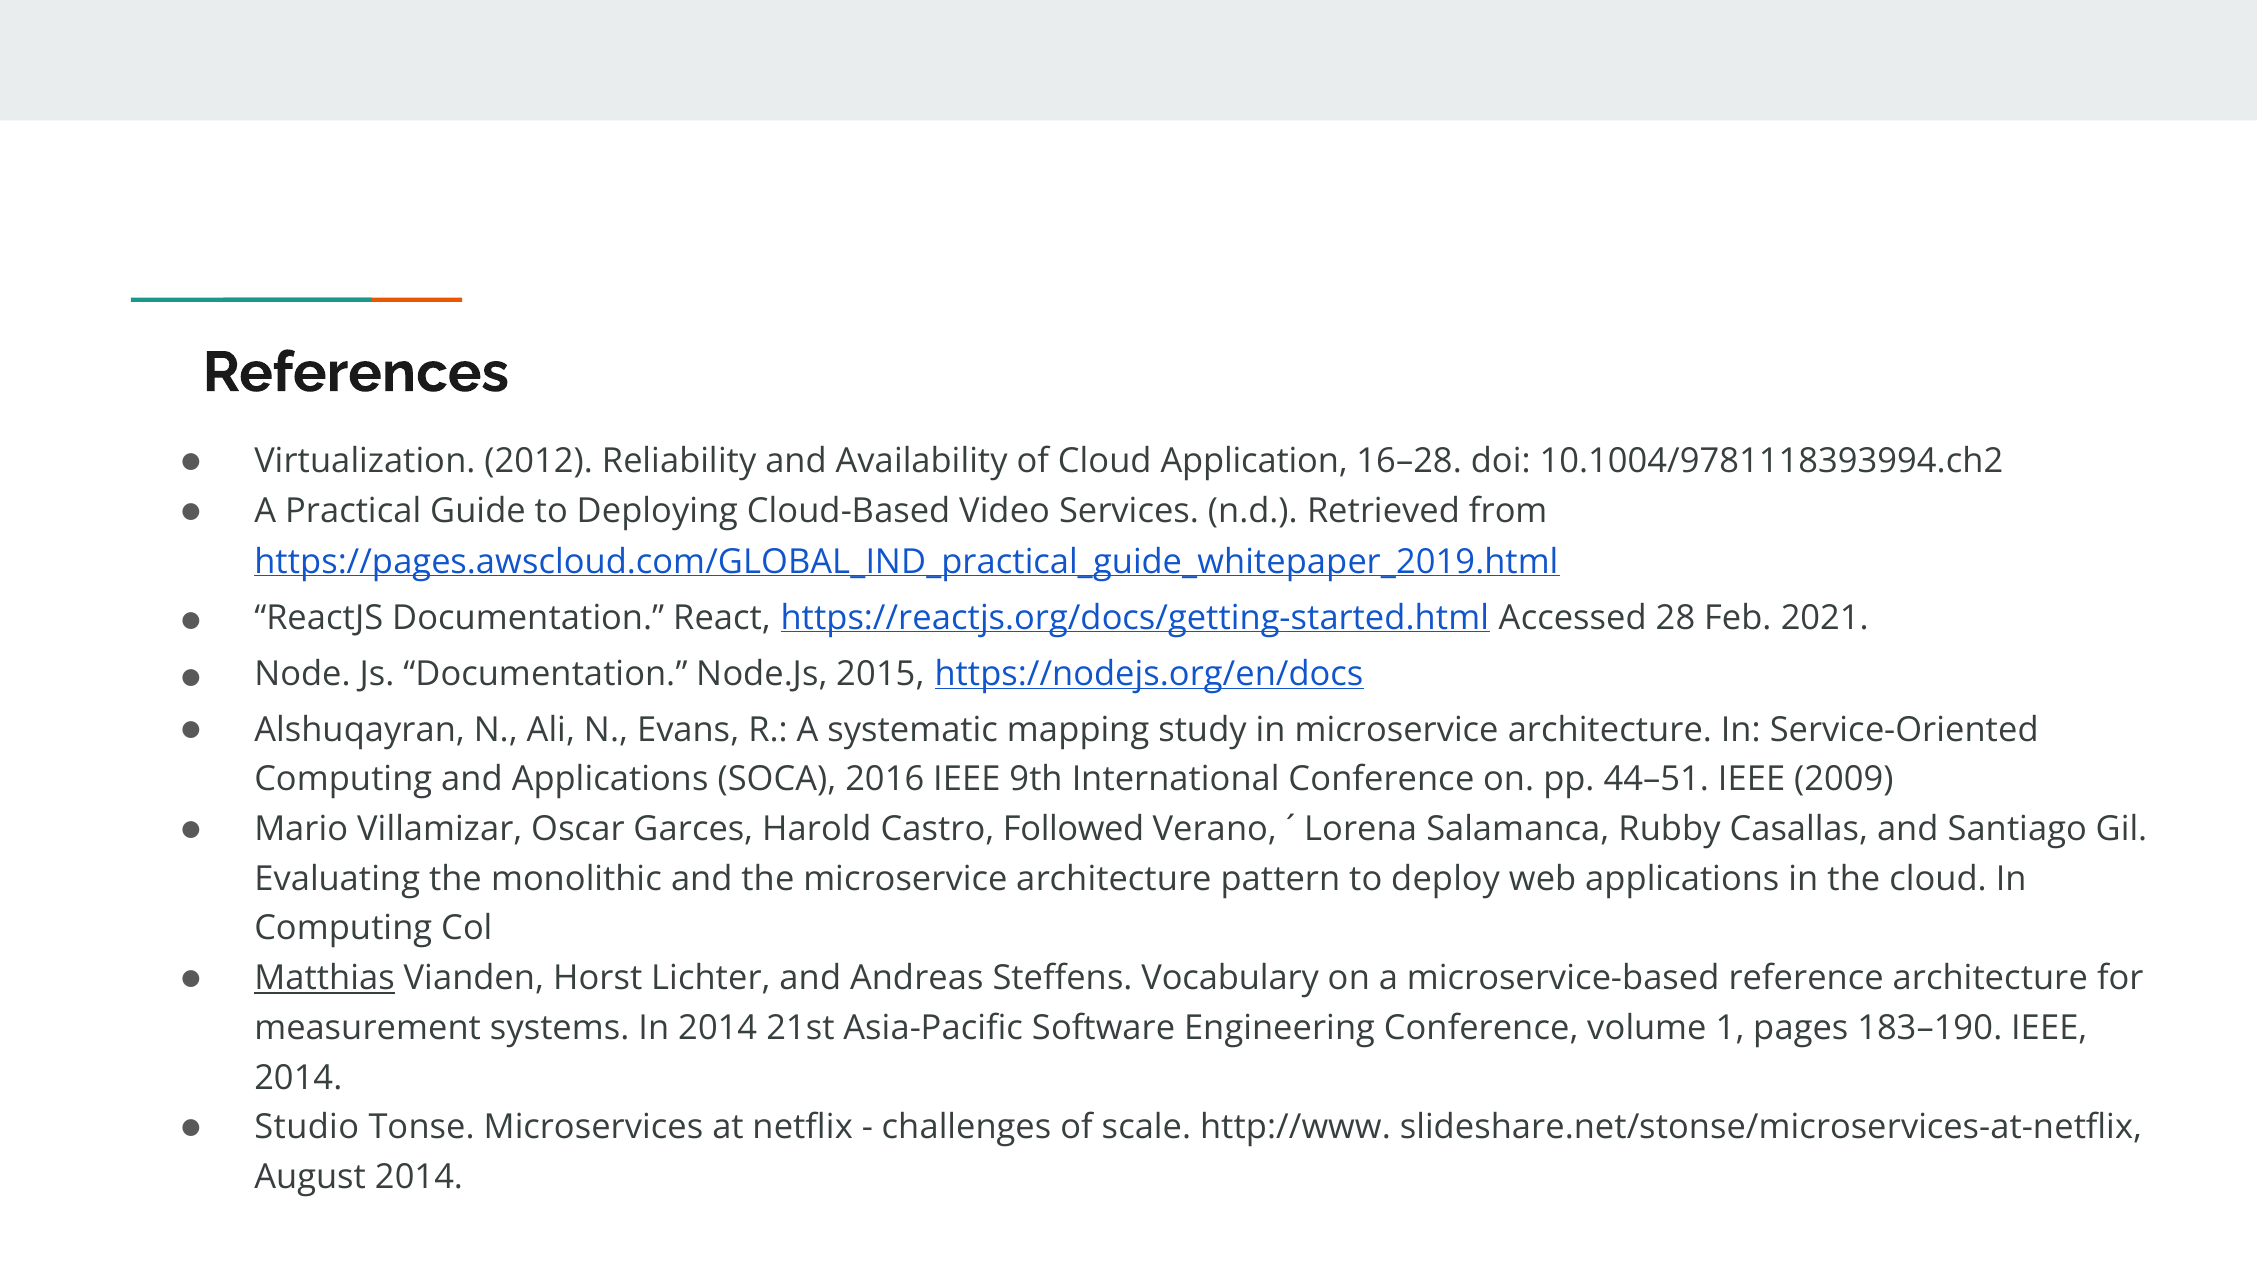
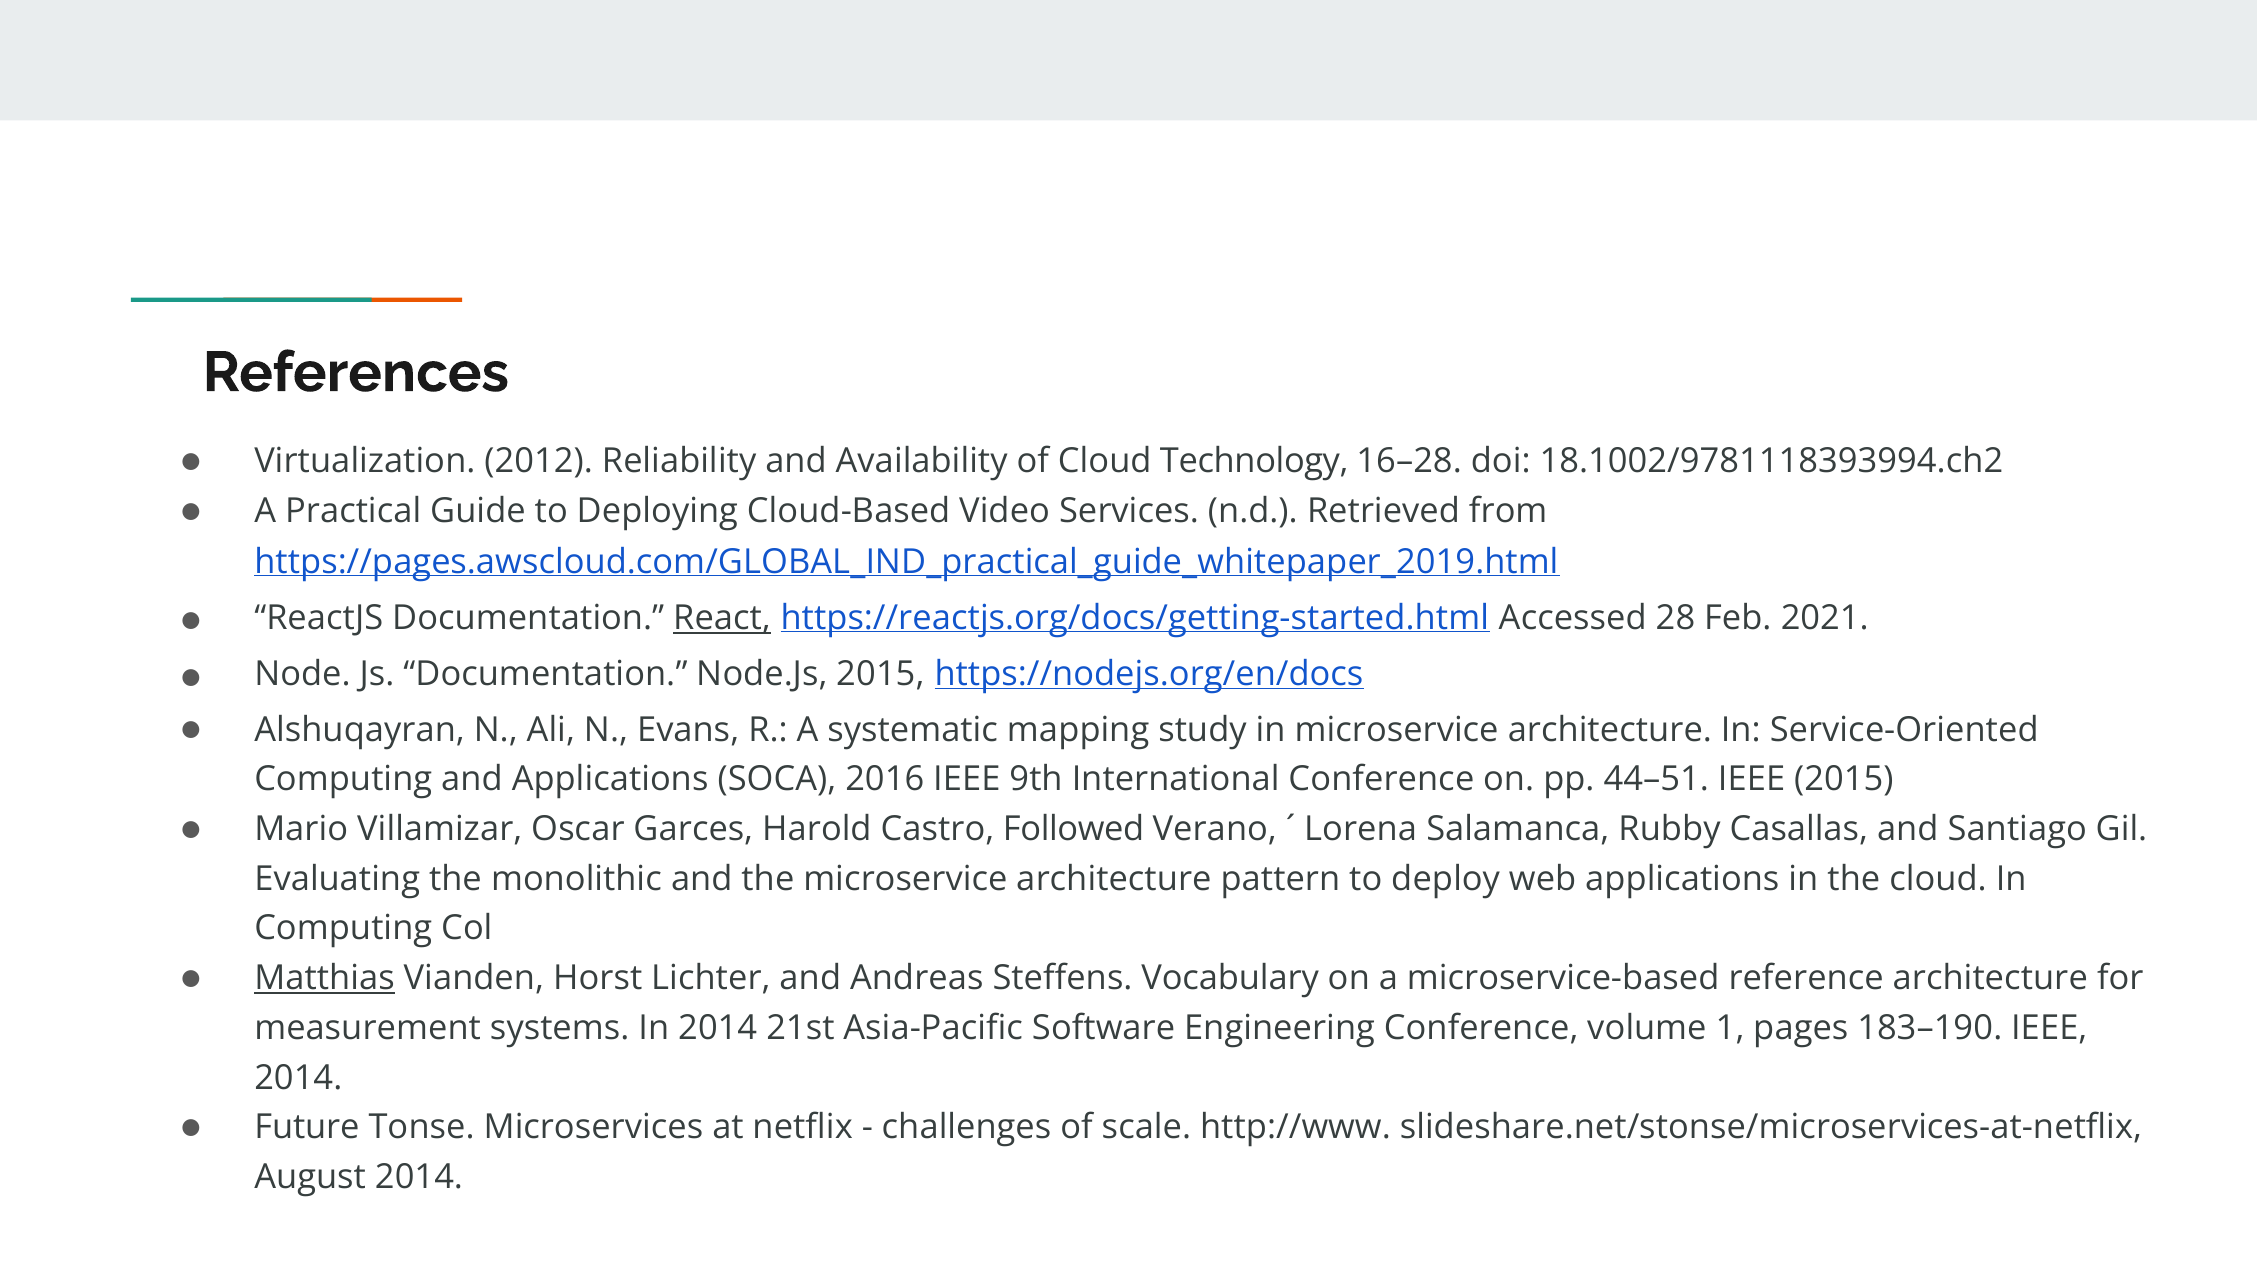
Application: Application -> Technology
10.1004/9781118393994.ch2: 10.1004/9781118393994.ch2 -> 18.1002/9781118393994.ch2
React underline: none -> present
IEEE 2009: 2009 -> 2015
Studio: Studio -> Future
